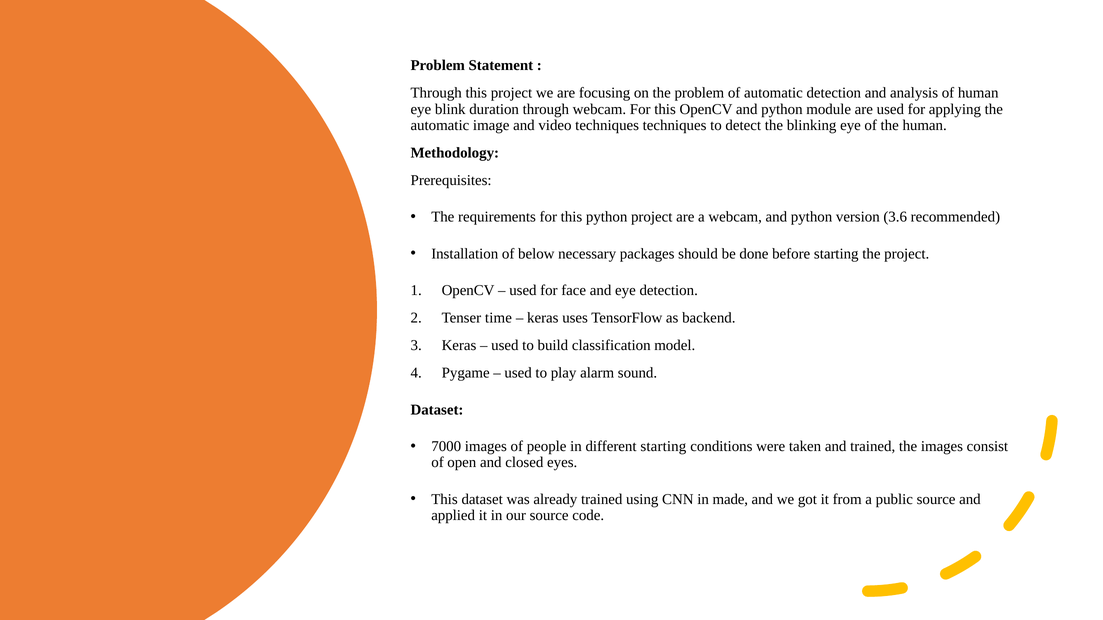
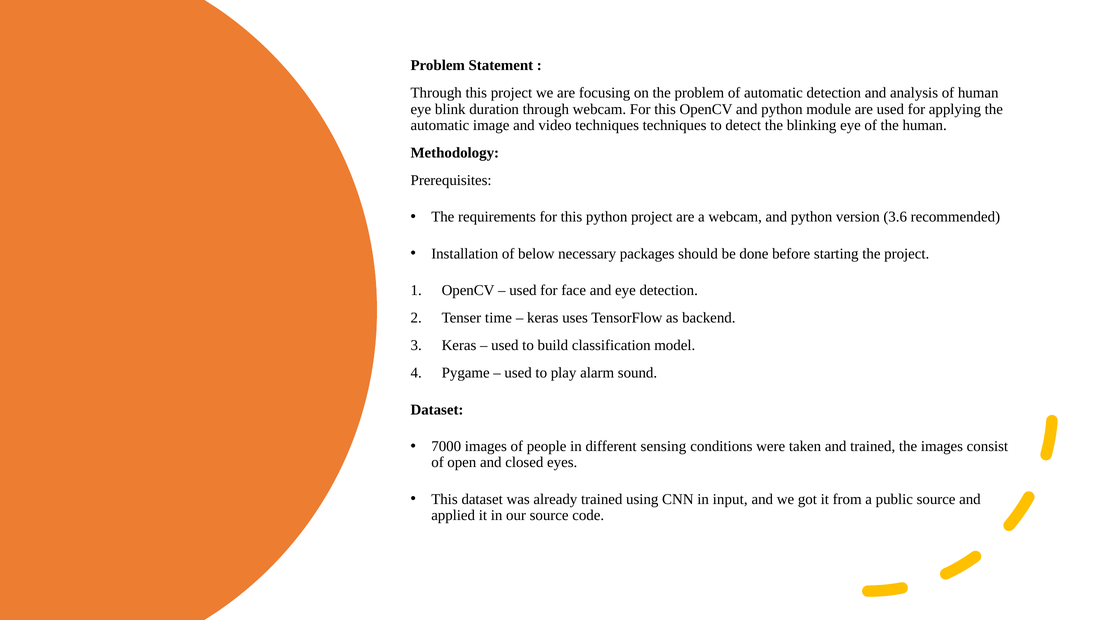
different starting: starting -> sensing
made: made -> input
